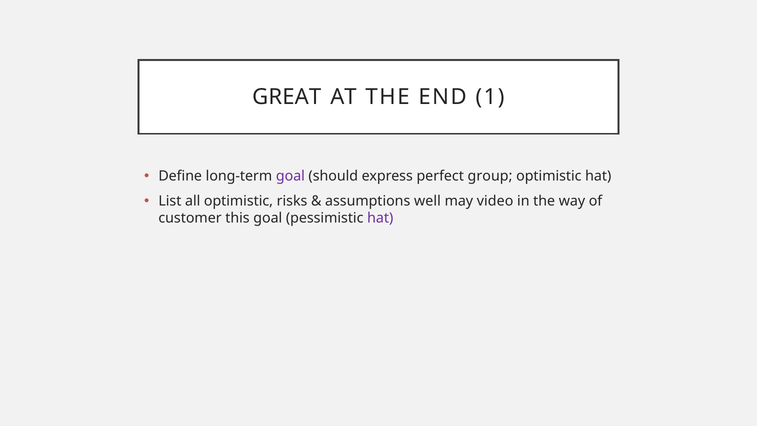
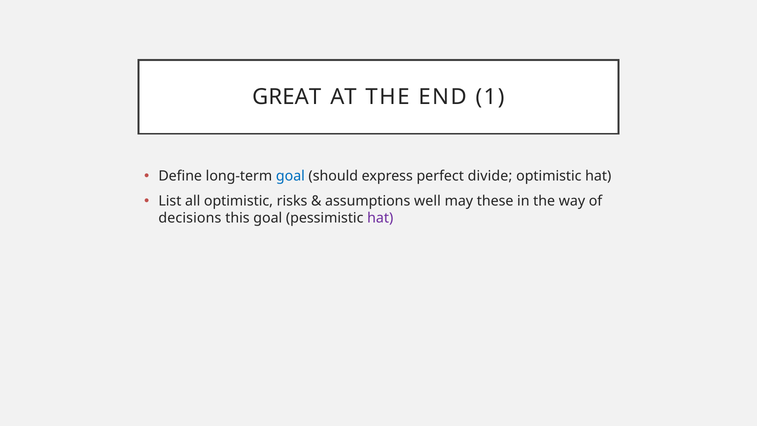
goal at (290, 176) colour: purple -> blue
group: group -> divide
video: video -> these
customer: customer -> decisions
